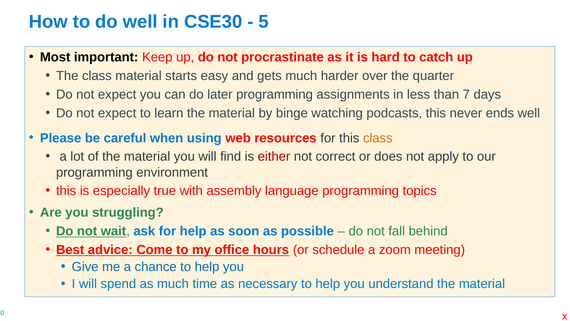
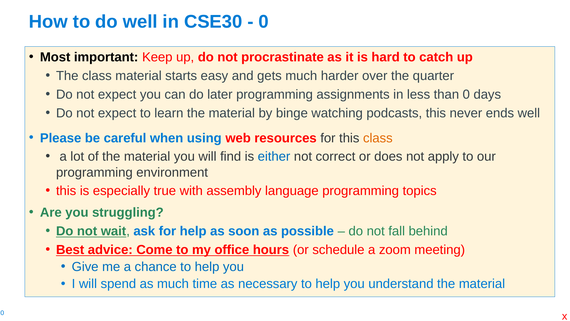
5 at (264, 22): 5 -> 0
than 7: 7 -> 0
either colour: red -> blue
